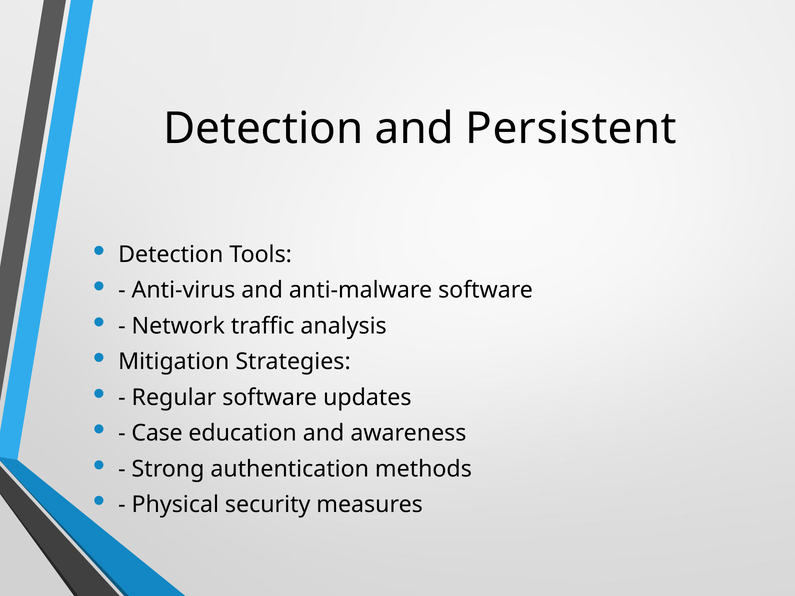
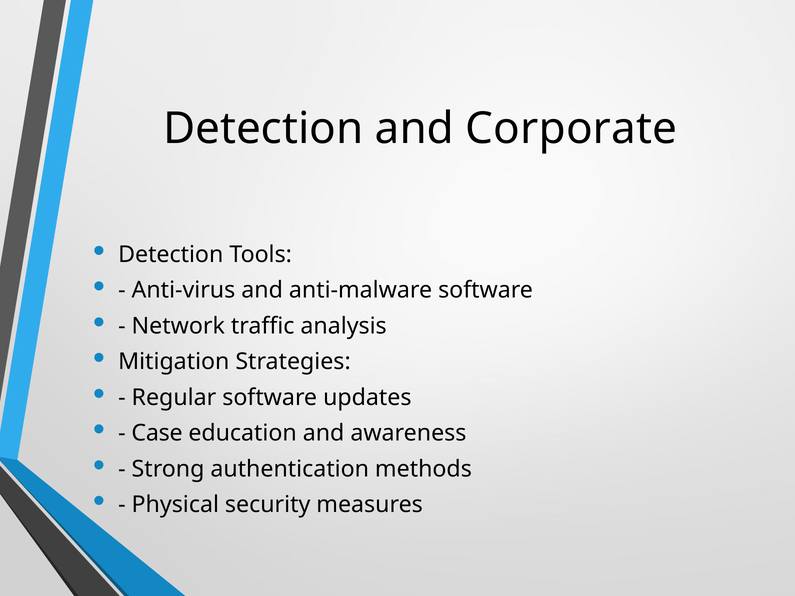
Persistent: Persistent -> Corporate
